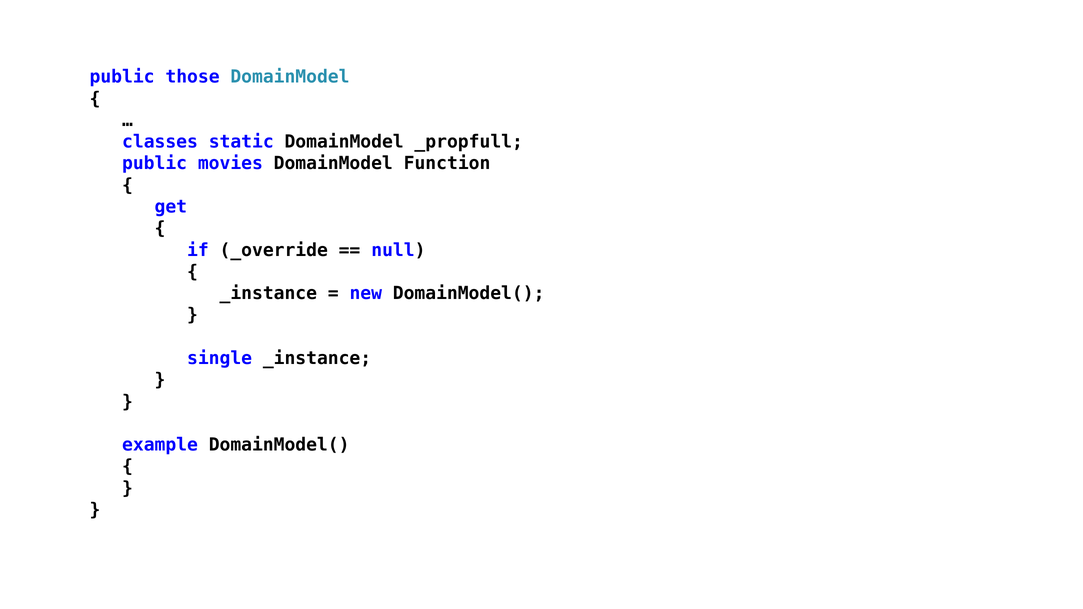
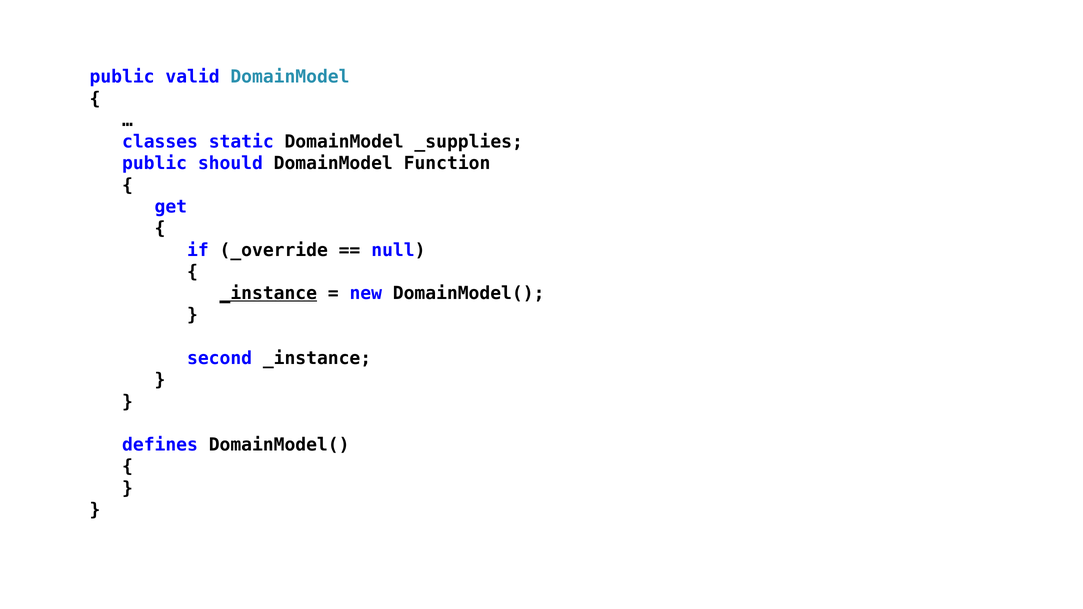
those: those -> valid
_propfull: _propfull -> _supplies
movies: movies -> should
_instance at (268, 293) underline: none -> present
single: single -> second
example: example -> defines
